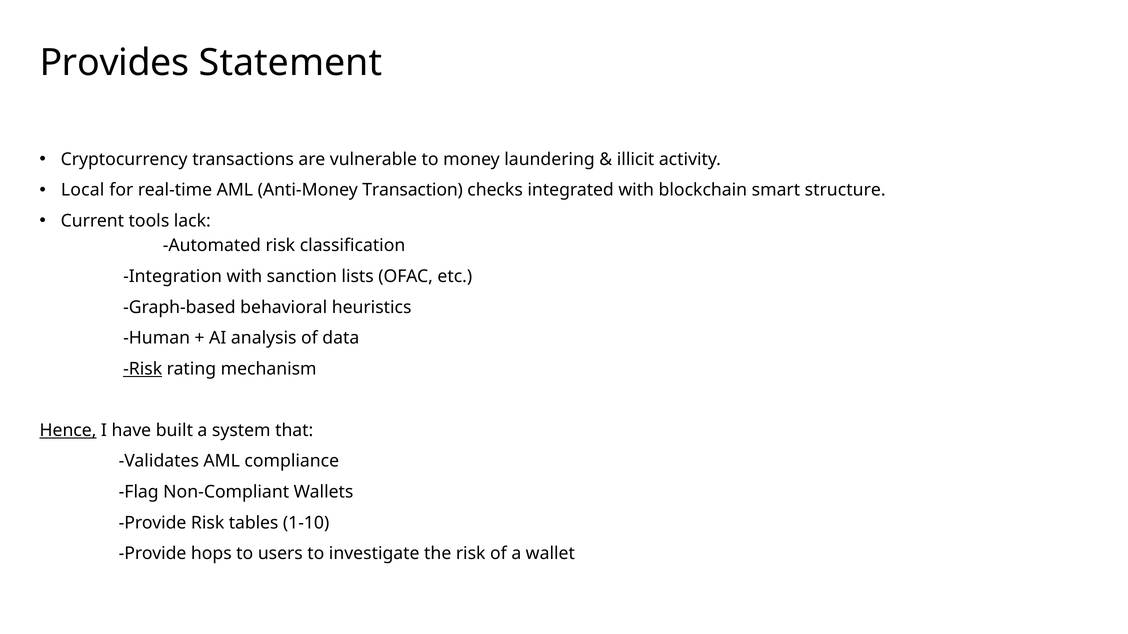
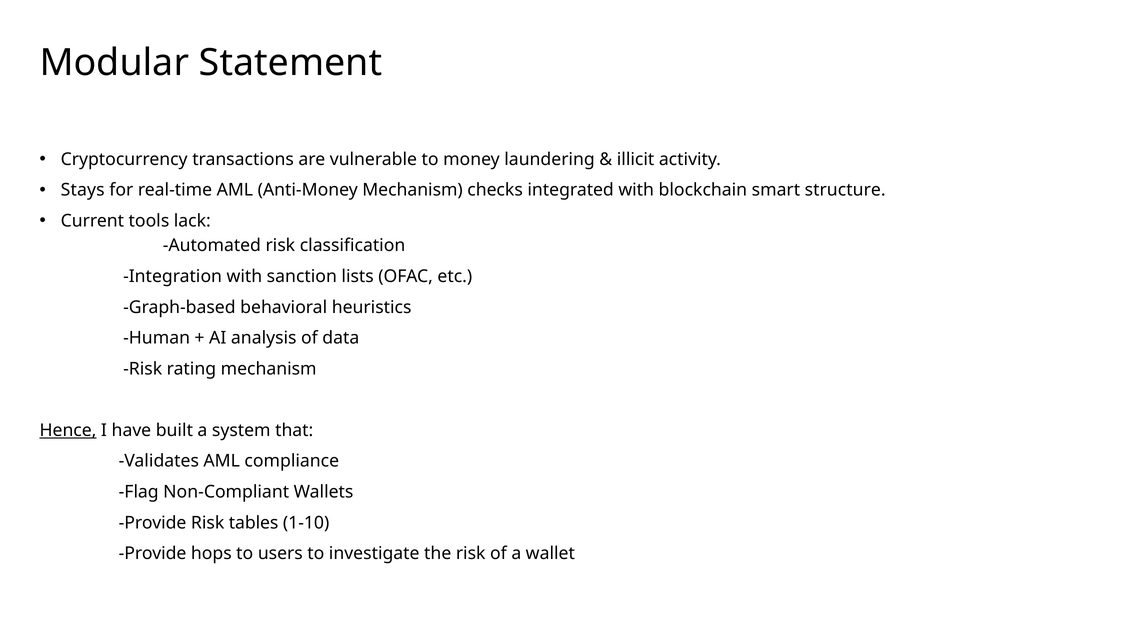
Provides: Provides -> Modular
Local: Local -> Stays
Anti-Money Transaction: Transaction -> Mechanism
Risk at (143, 369) underline: present -> none
